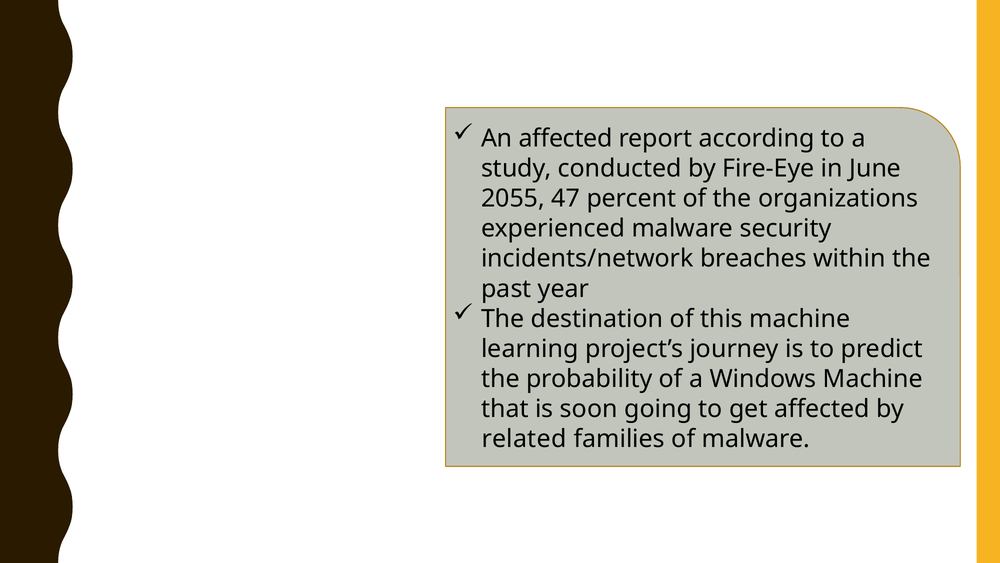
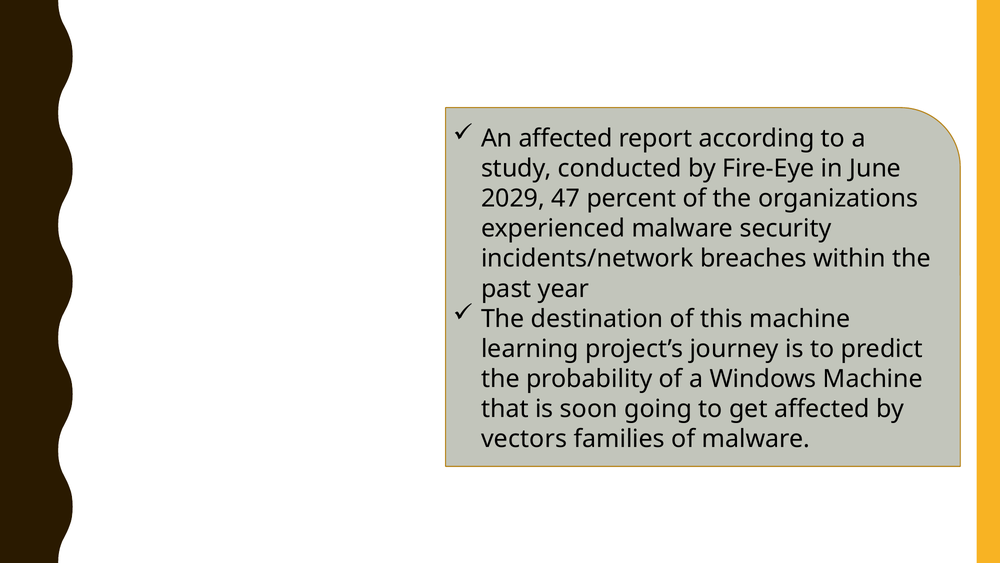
2055: 2055 -> 2029
related: related -> vectors
